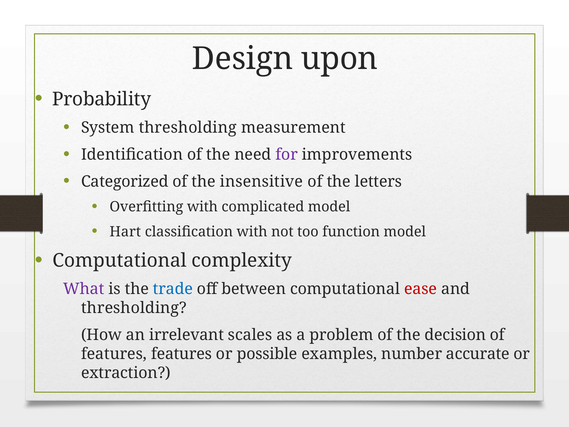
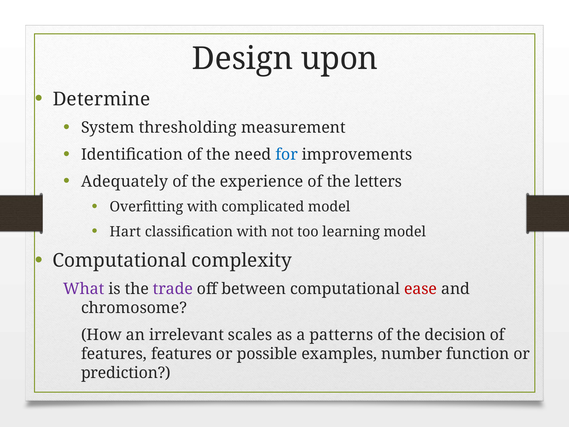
Probability: Probability -> Determine
for colour: purple -> blue
Categorized: Categorized -> Adequately
insensitive: insensitive -> experience
function: function -> learning
trade colour: blue -> purple
thresholding at (134, 308): thresholding -> chromosome
problem: problem -> patterns
accurate: accurate -> function
extraction: extraction -> prediction
